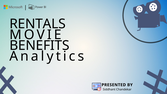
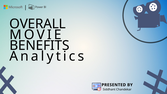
RENTALS: RENTALS -> OVERALL
